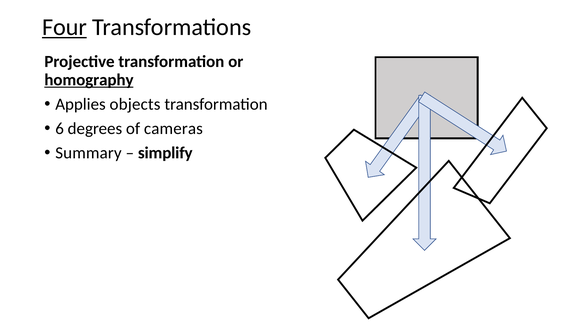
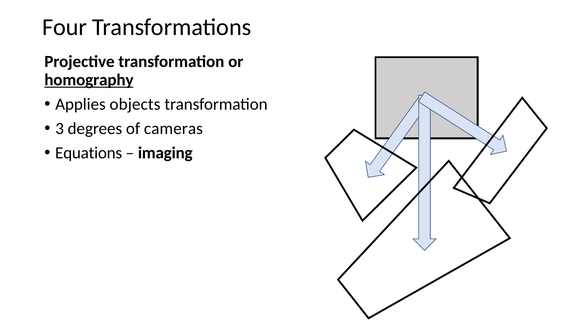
Four underline: present -> none
6: 6 -> 3
Summary: Summary -> Equations
simplify: simplify -> imaging
